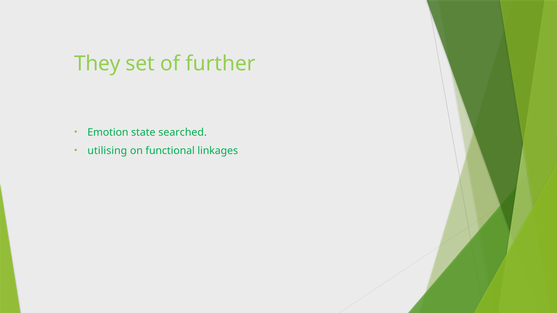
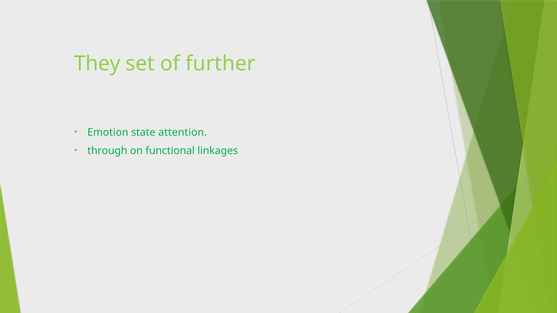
searched: searched -> attention
utilising: utilising -> through
